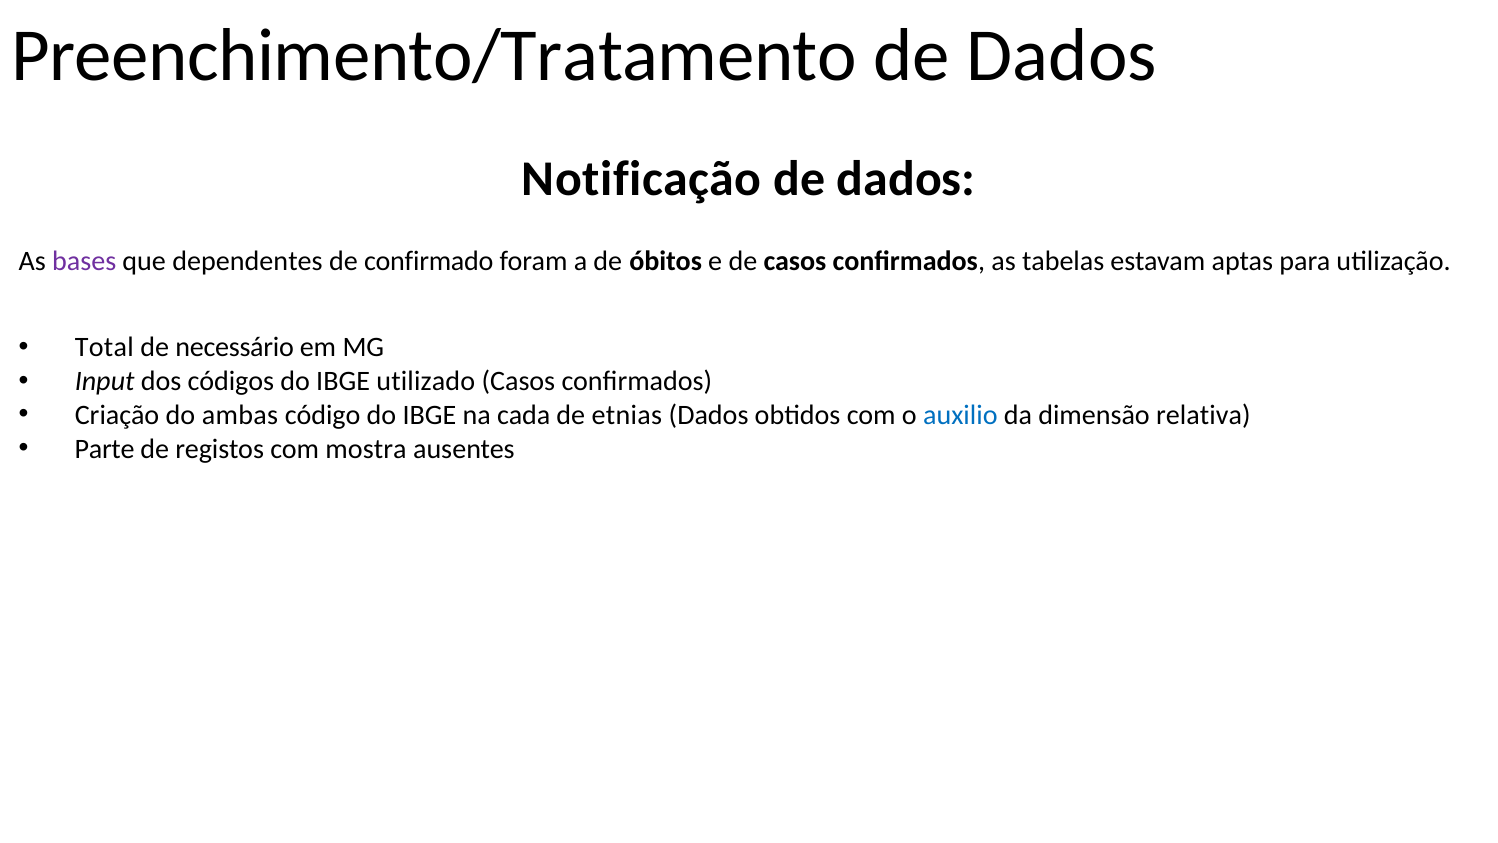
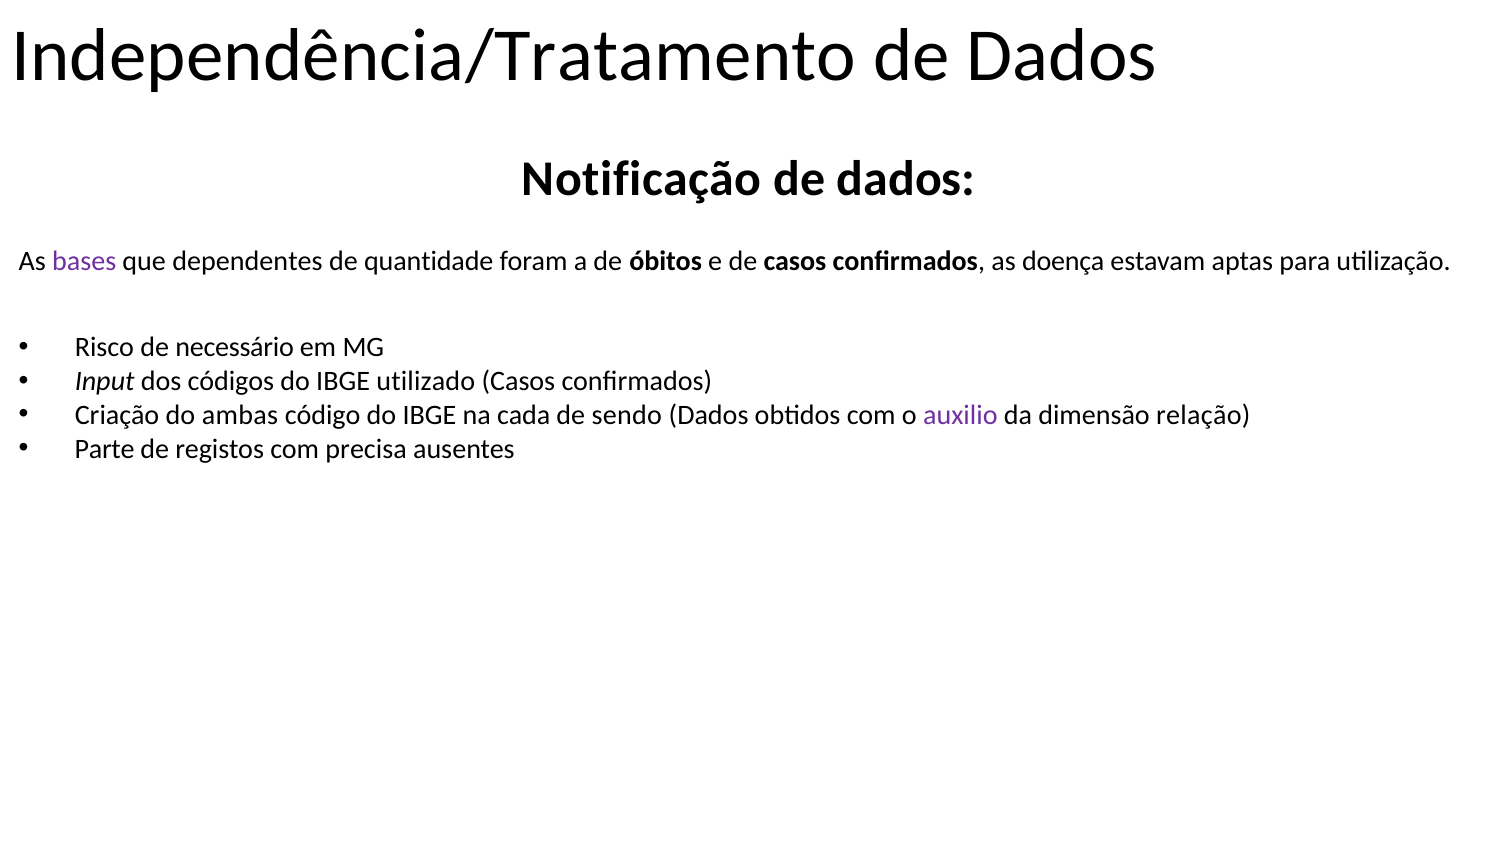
Preenchimento/Tratamento: Preenchimento/Tratamento -> Independência/Tratamento
confirmado: confirmado -> quantidade
tabelas: tabelas -> doença
Total: Total -> Risco
etnias: etnias -> sendo
auxilio colour: blue -> purple
relativa: relativa -> relação
mostra: mostra -> precisa
